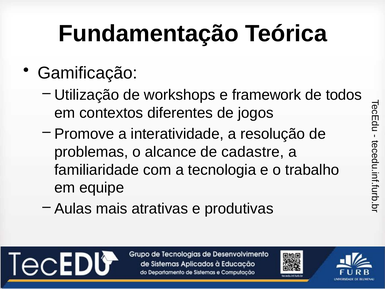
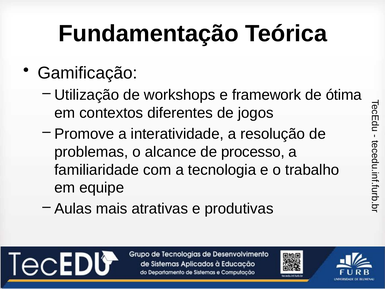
todos: todos -> ótima
cadastre: cadastre -> processo
